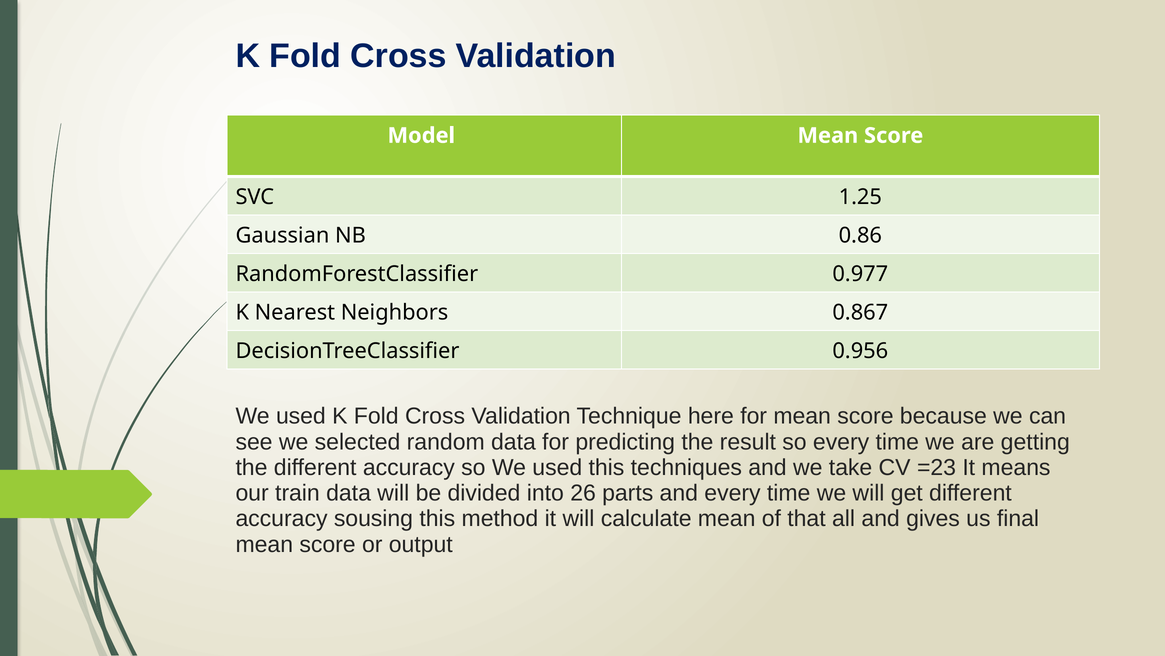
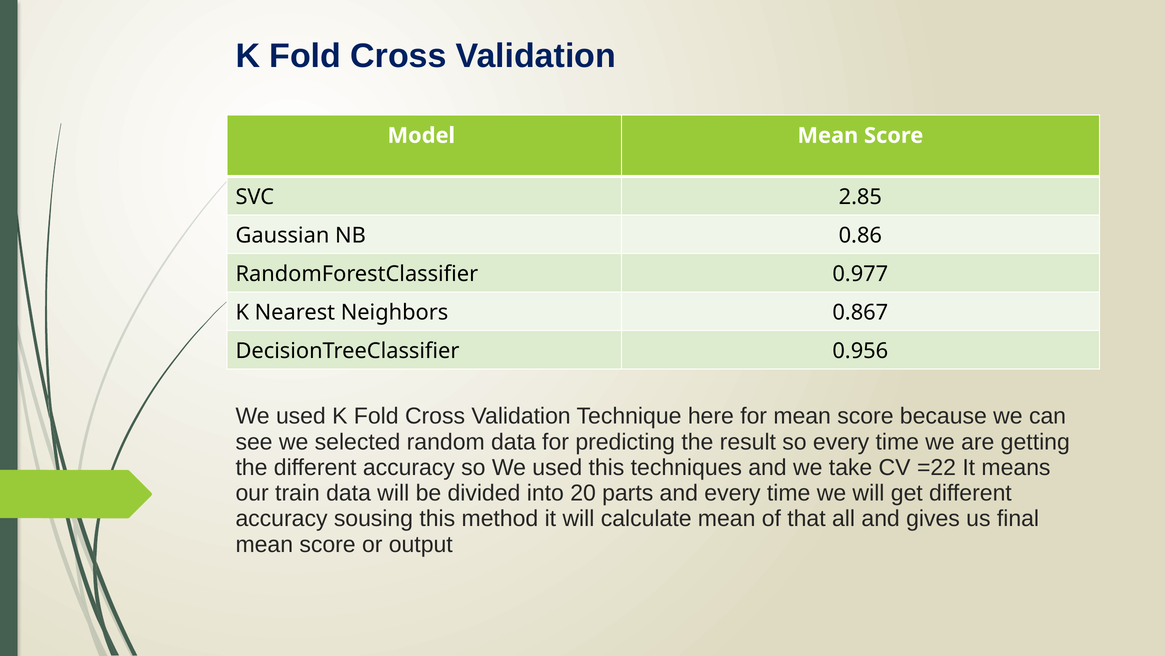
1.25: 1.25 -> 2.85
=23: =23 -> =22
26: 26 -> 20
